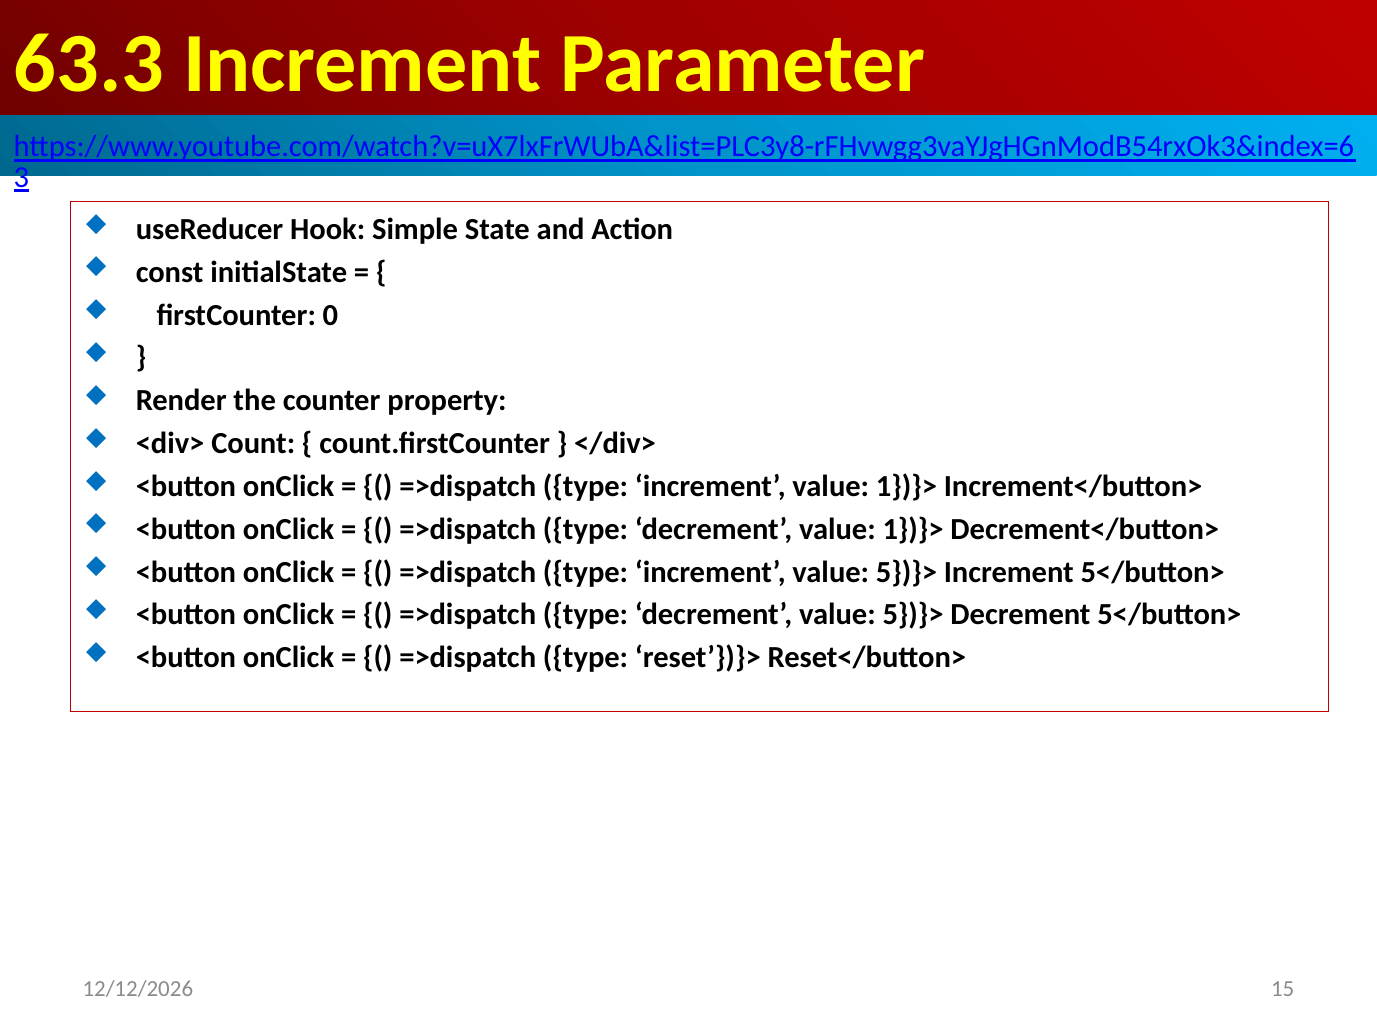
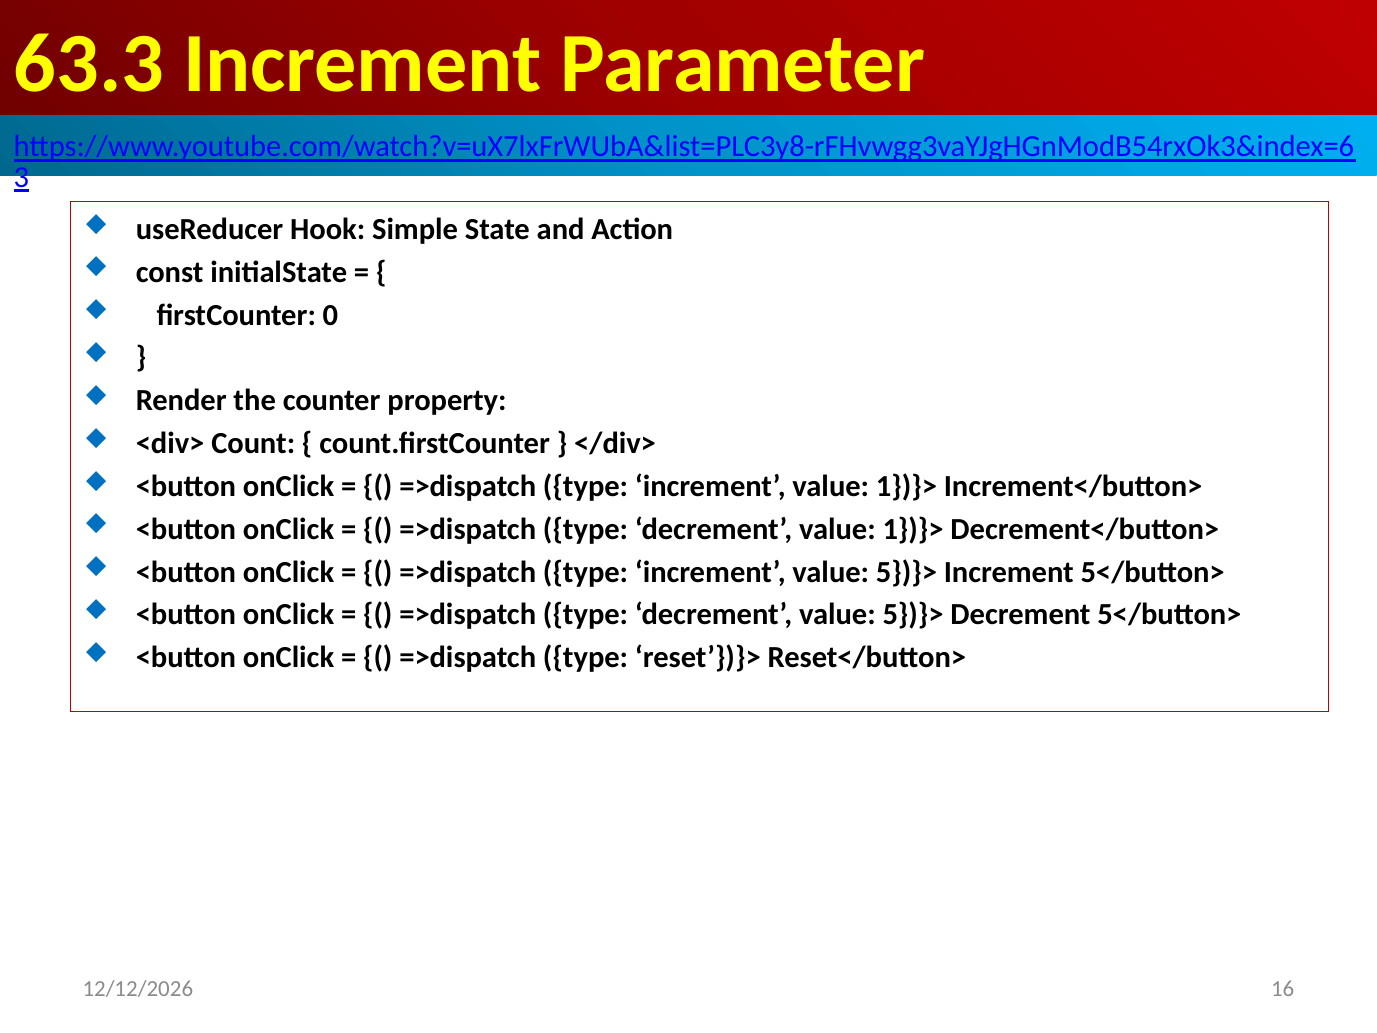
15: 15 -> 16
